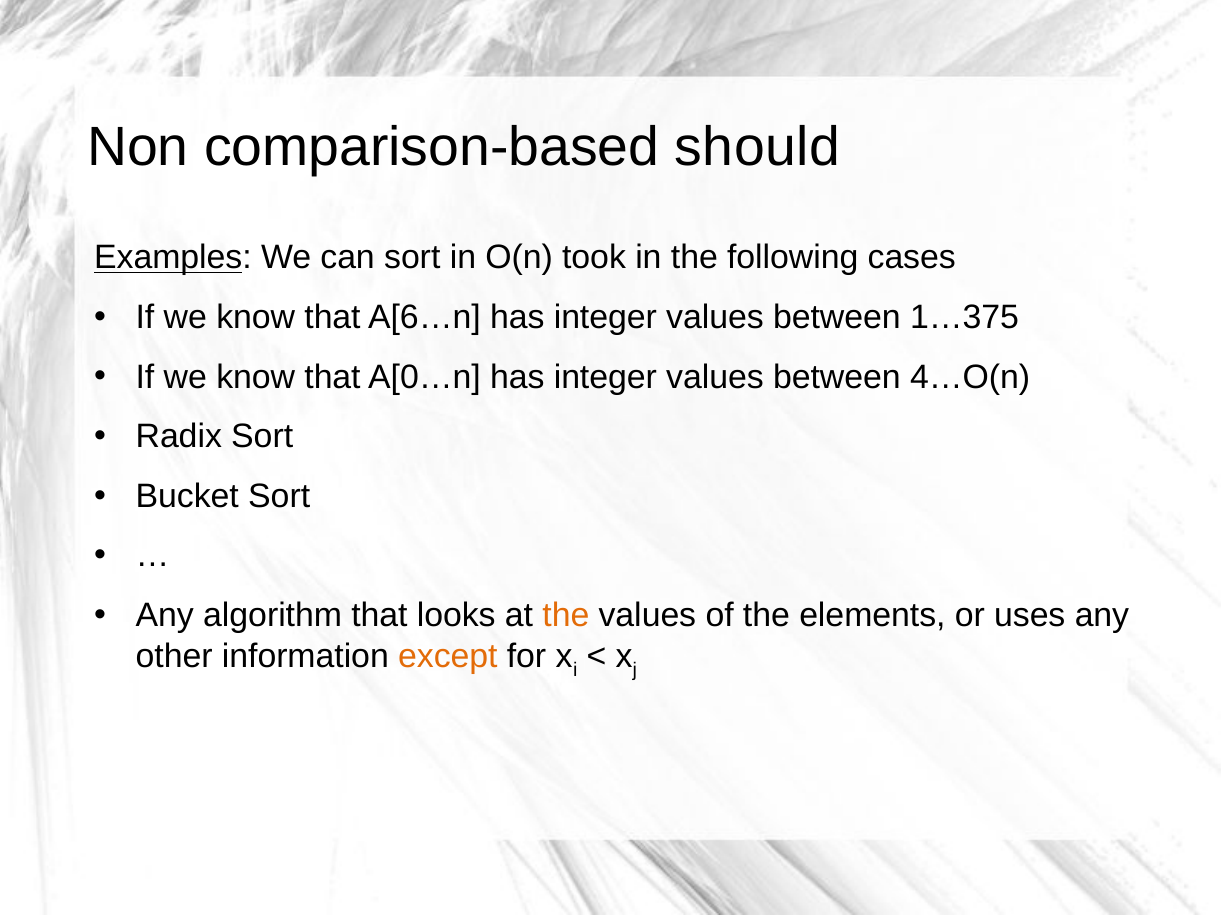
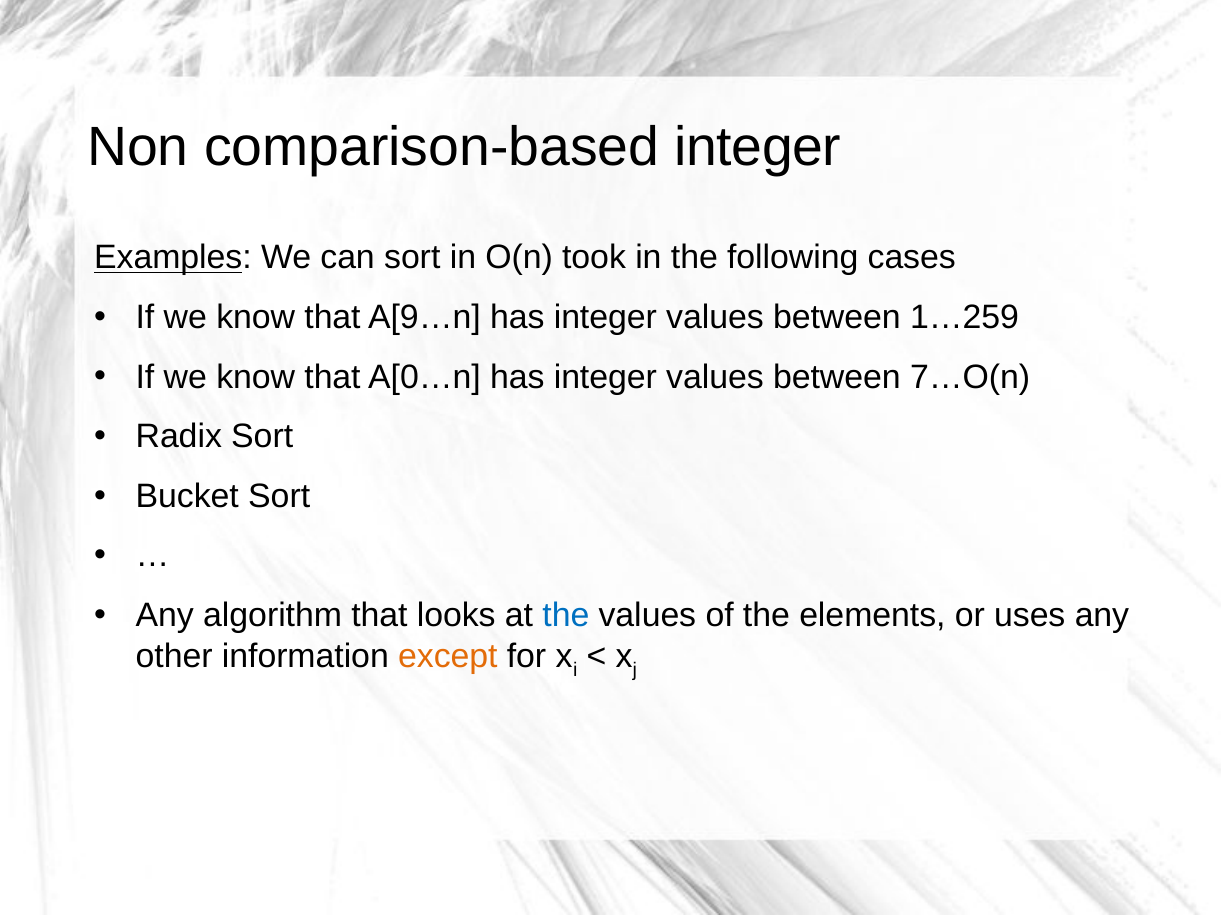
comparison-based should: should -> integer
A[6…n: A[6…n -> A[9…n
1…375: 1…375 -> 1…259
4…O(n: 4…O(n -> 7…O(n
the at (566, 616) colour: orange -> blue
